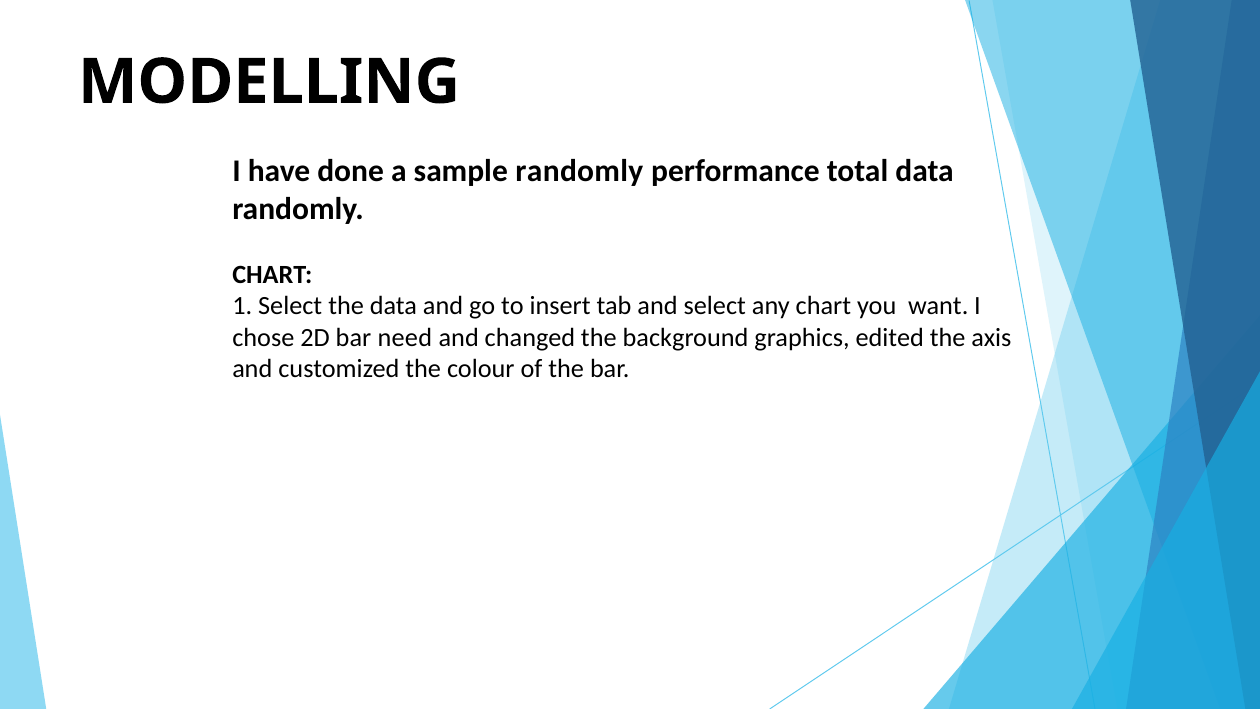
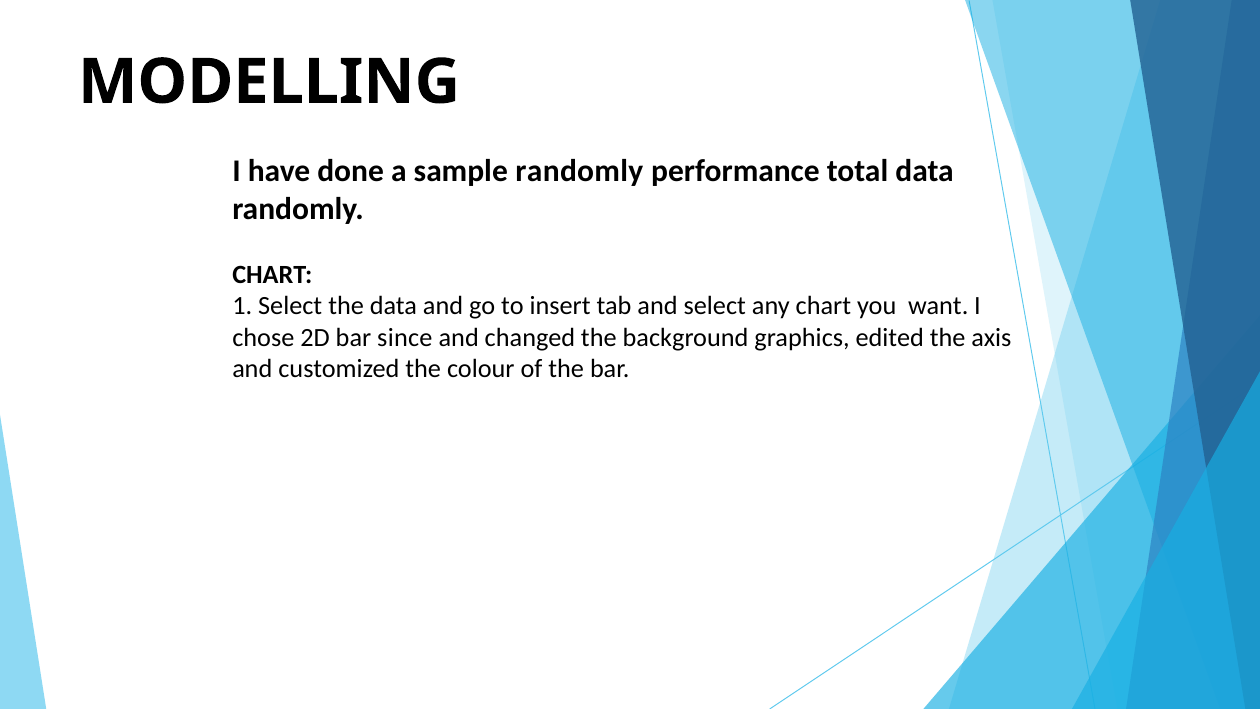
need: need -> since
